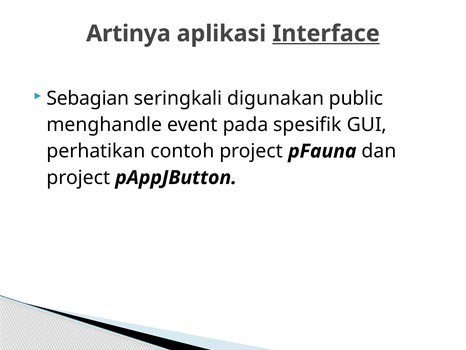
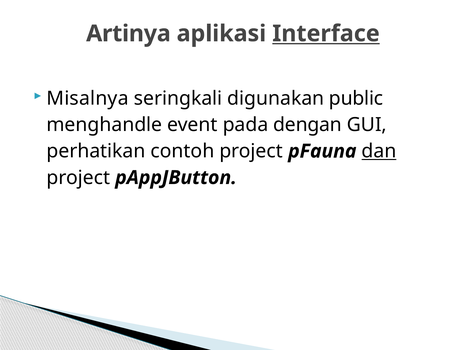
Sebagian: Sebagian -> Misalnya
spesifik: spesifik -> dengan
dan underline: none -> present
